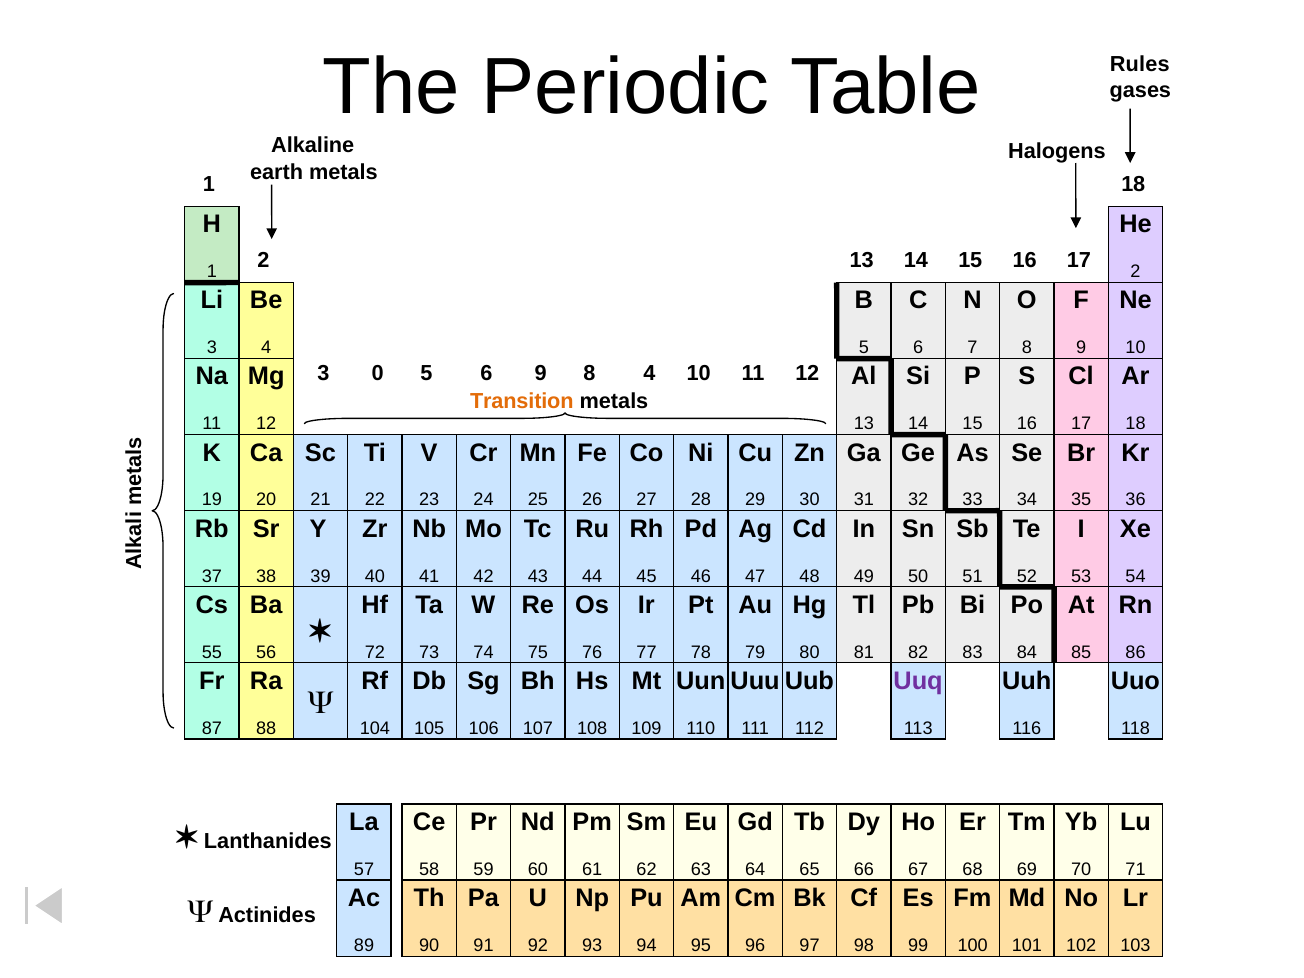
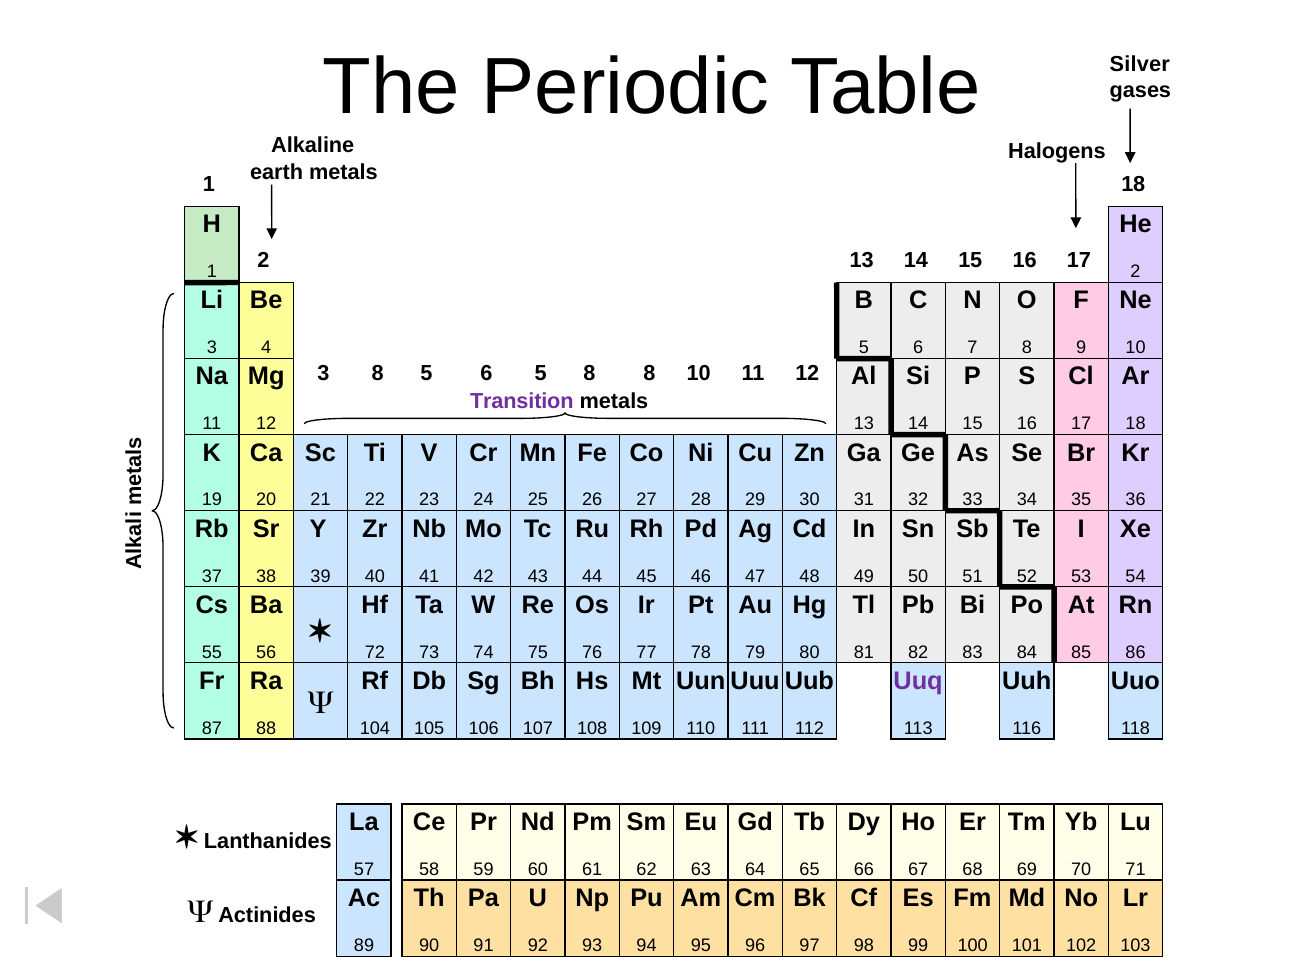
Rules: Rules -> Silver
3 0: 0 -> 8
6 9: 9 -> 5
8 4: 4 -> 8
Transition colour: orange -> purple
